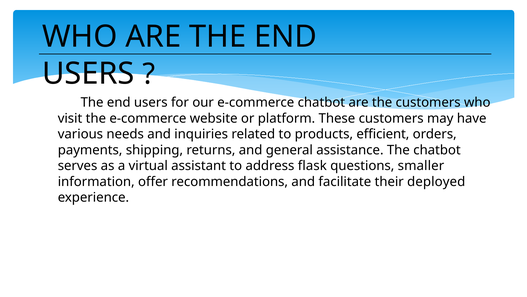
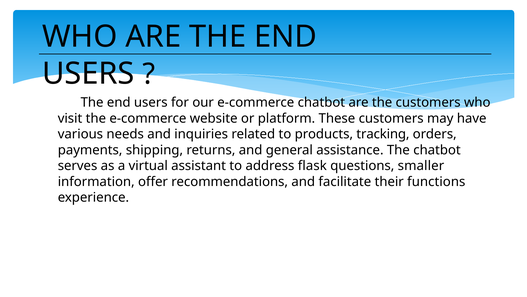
efficient: efficient -> tracking
deployed: deployed -> functions
